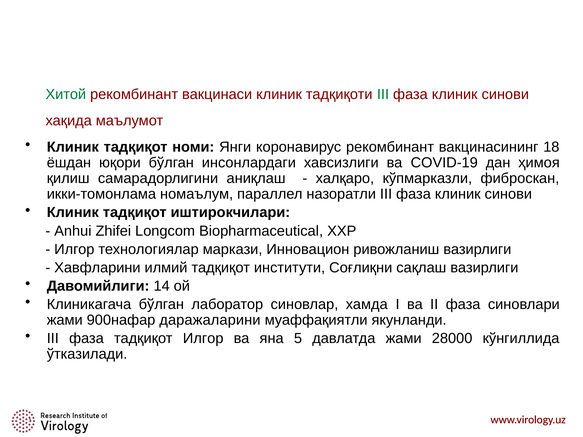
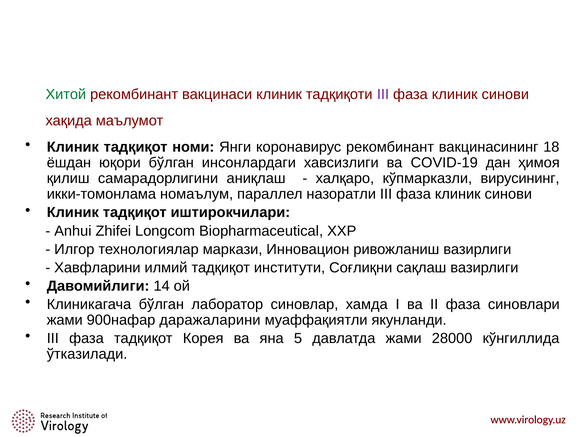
III at (383, 95) colour: green -> purple
фиброскан: фиброскан -> вирусининг
тадқиқот Илгор: Илгор -> Корея
